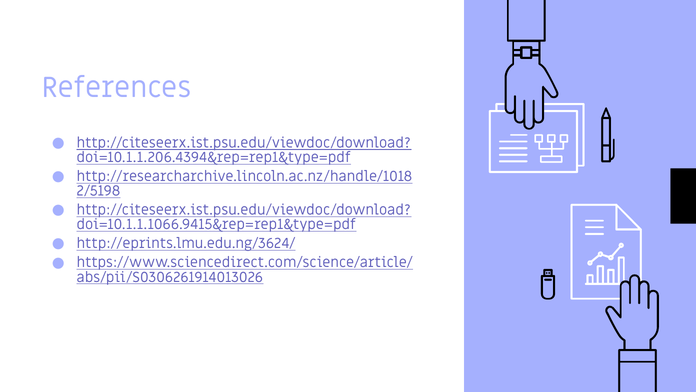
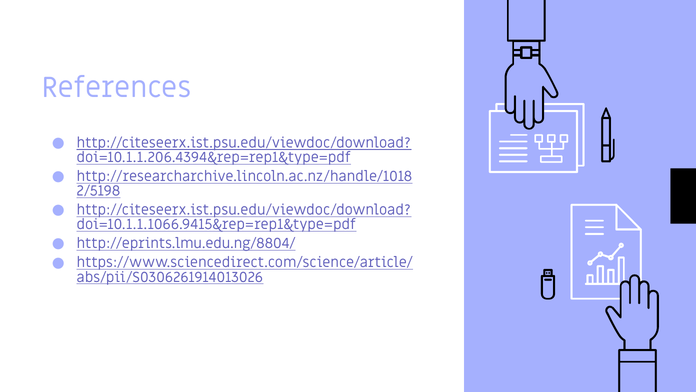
http://eprints.lmu.edu.ng/3624/: http://eprints.lmu.edu.ng/3624/ -> http://eprints.lmu.edu.ng/8804/
